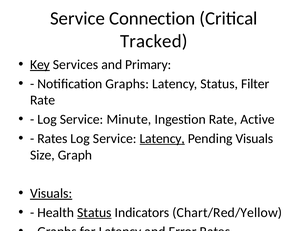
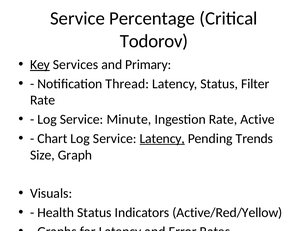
Connection: Connection -> Percentage
Tracked: Tracked -> Todorov
Notification Graphs: Graphs -> Thread
Rates at (52, 139): Rates -> Chart
Pending Visuals: Visuals -> Trends
Visuals at (51, 193) underline: present -> none
Status at (94, 213) underline: present -> none
Chart/Red/Yellow: Chart/Red/Yellow -> Active/Red/Yellow
